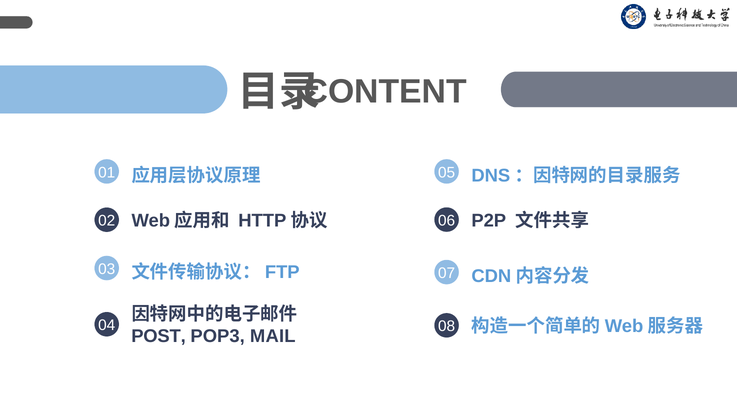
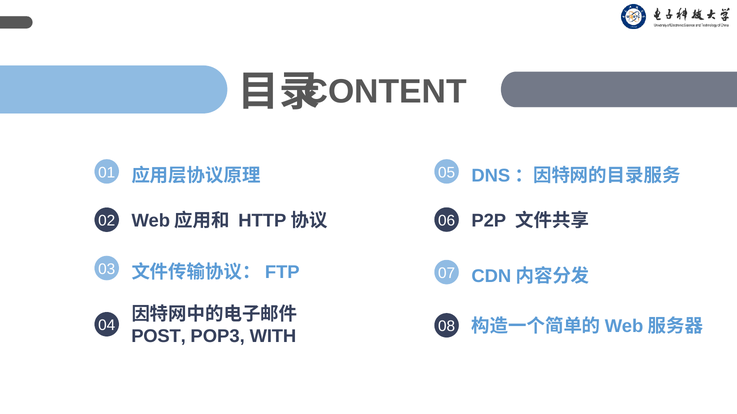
MAIL: MAIL -> WITH
